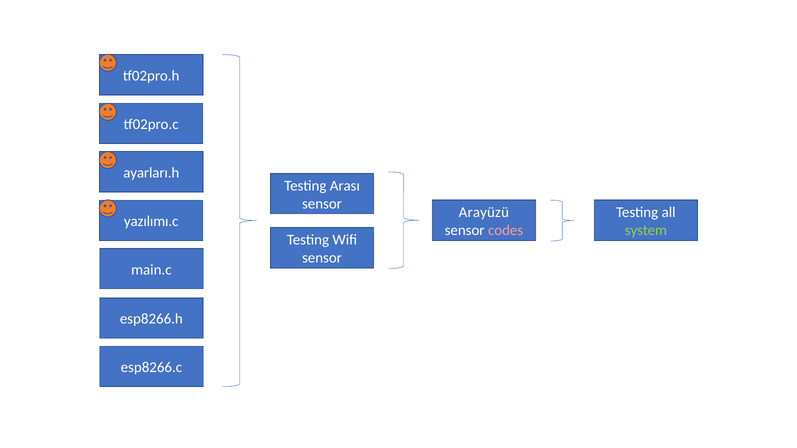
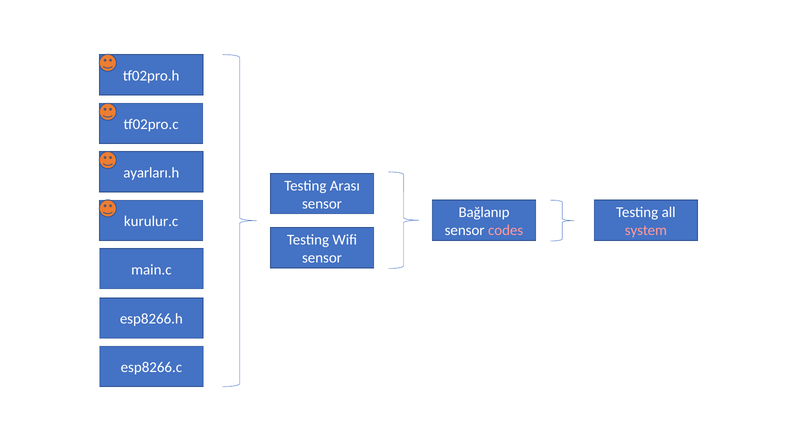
Arayüzü: Arayüzü -> Bağlanıp
yazılımı.c: yazılımı.c -> kurulur.c
system colour: light green -> pink
